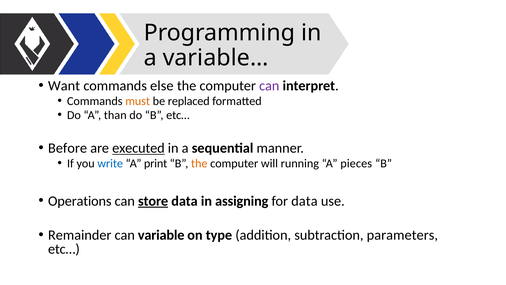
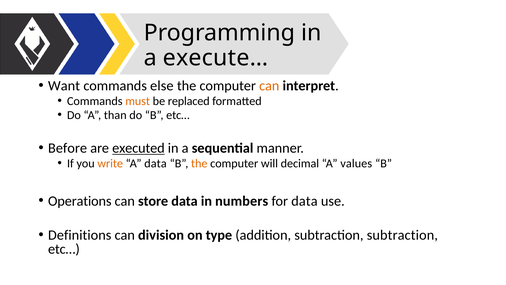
variable…: variable… -> execute…
can at (269, 86) colour: purple -> orange
write colour: blue -> orange
A print: print -> data
running: running -> decimal
pieces: pieces -> values
store underline: present -> none
assigning: assigning -> numbers
Remainder: Remainder -> Definitions
variable: variable -> division
subtraction parameters: parameters -> subtraction
